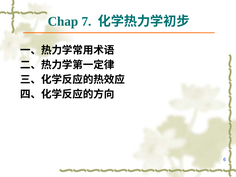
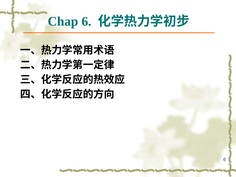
Chap 7: 7 -> 6
